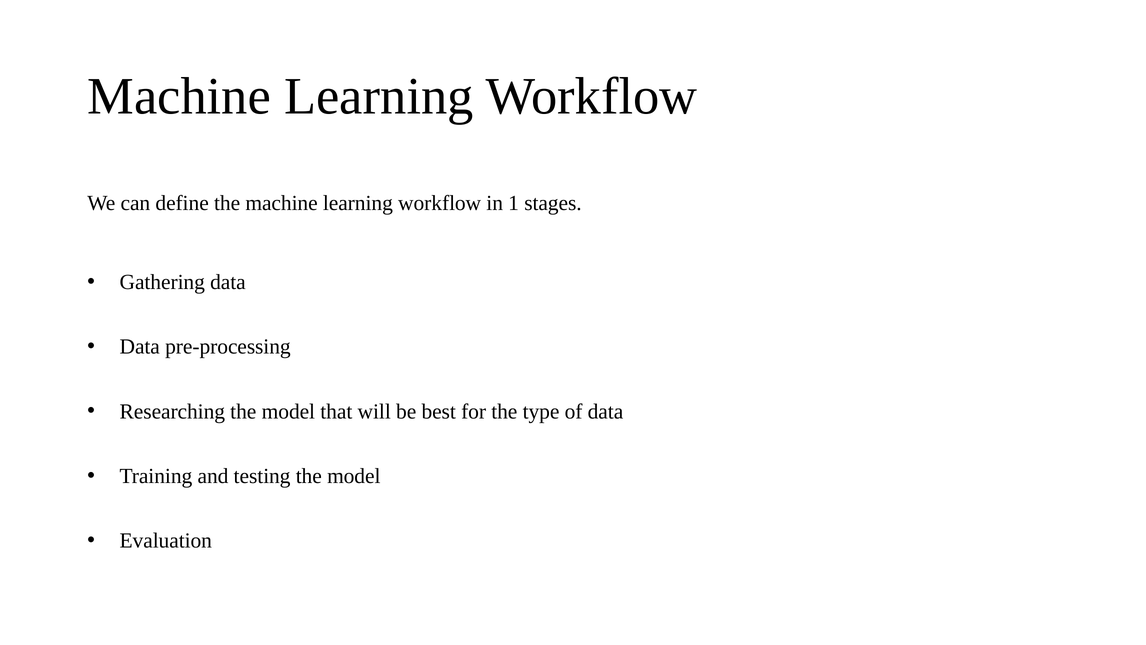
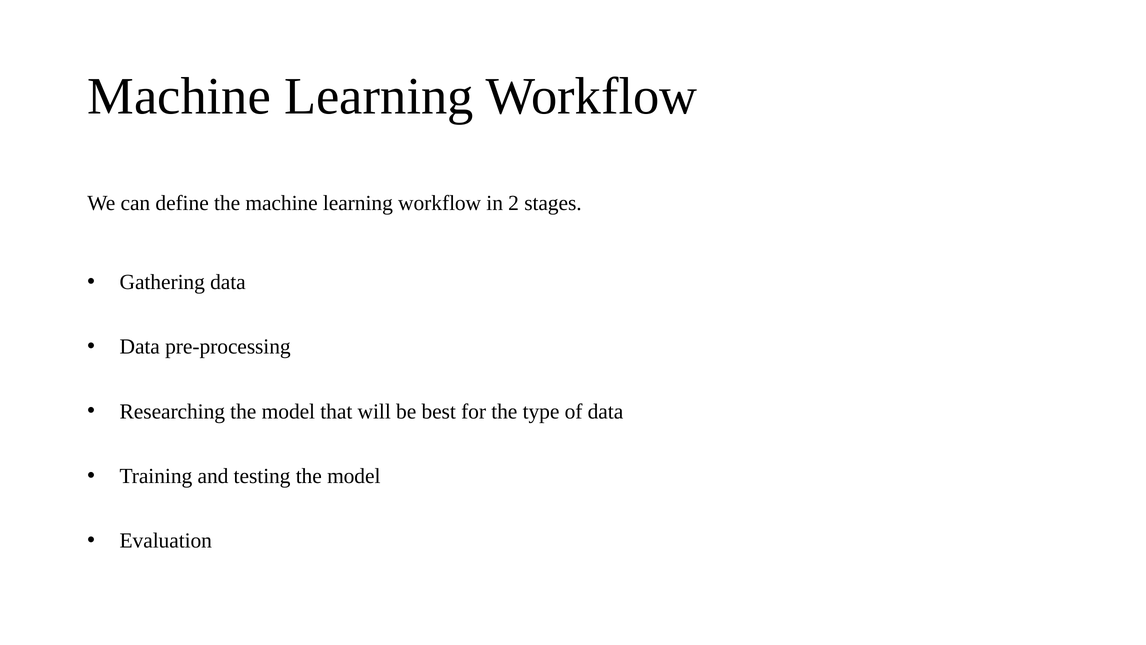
1: 1 -> 2
